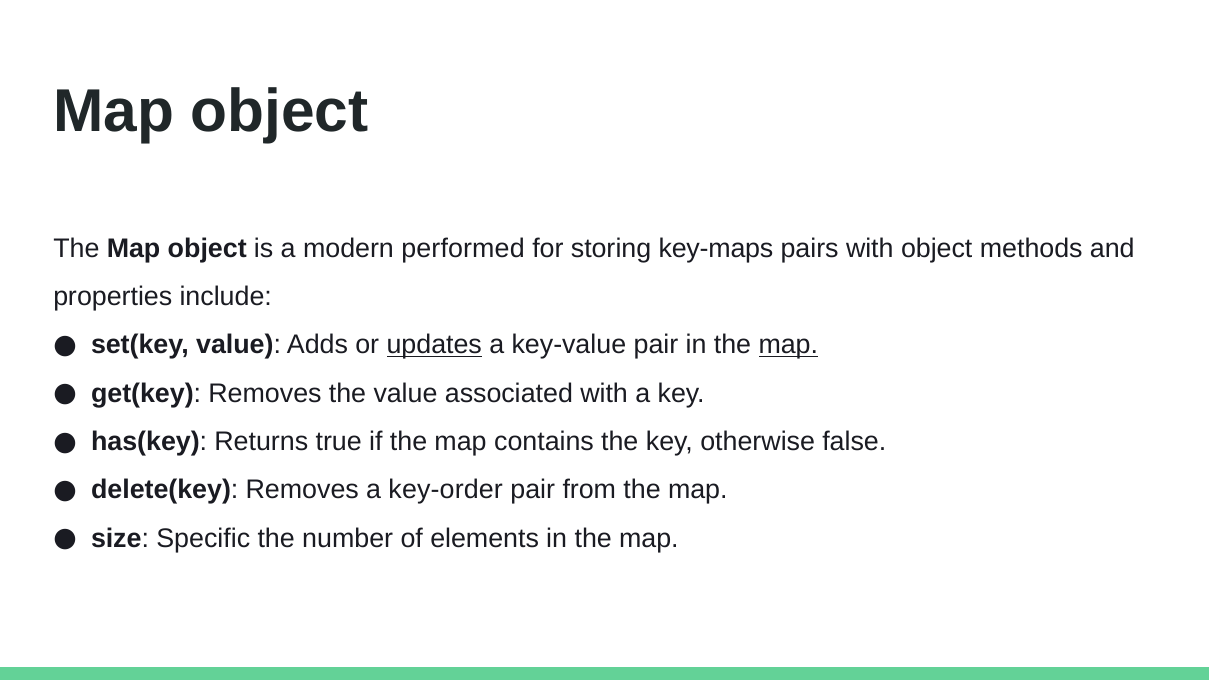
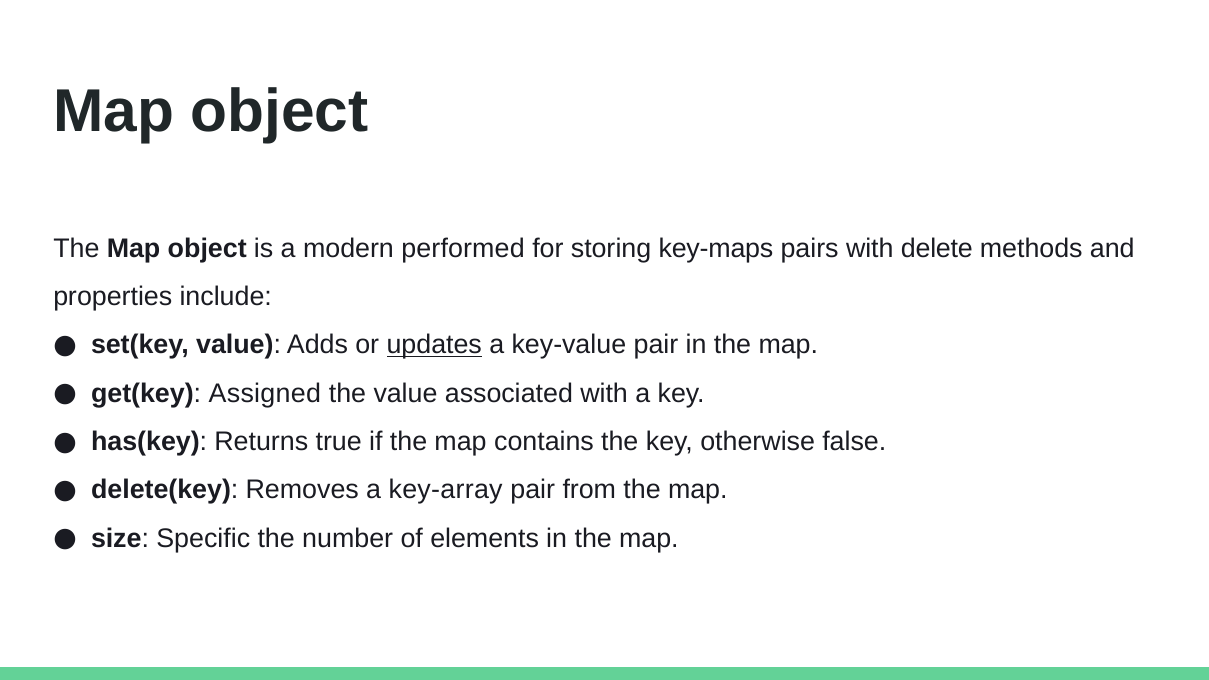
with object: object -> delete
map at (788, 345) underline: present -> none
get(key Removes: Removes -> Assigned
key-order: key-order -> key-array
